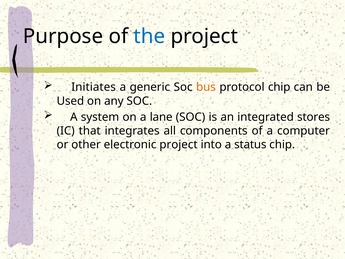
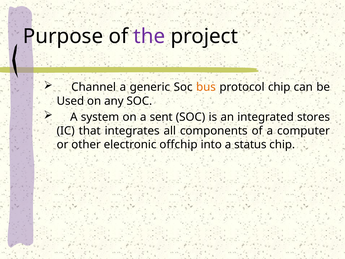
the colour: blue -> purple
Initiates: Initiates -> Channel
lane: lane -> sent
electronic project: project -> offchip
